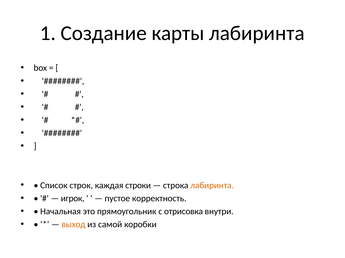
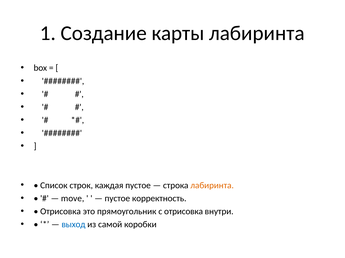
каждая строки: строки -> пустое
игрок: игрок -> move
Начальная at (61, 212): Начальная -> Отрисовка
выход colour: orange -> blue
